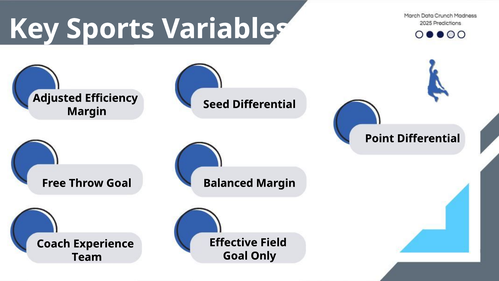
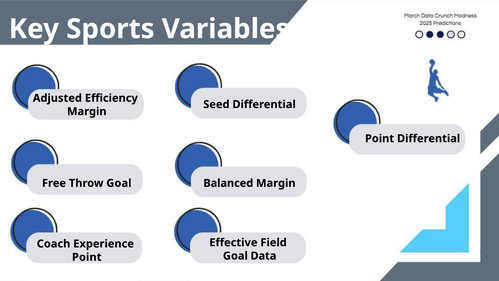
Only: Only -> Data
Team at (87, 257): Team -> Point
